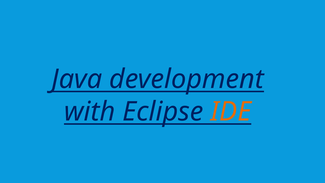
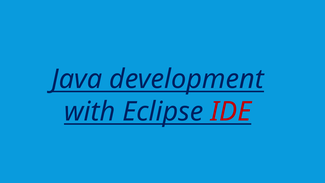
IDE colour: orange -> red
